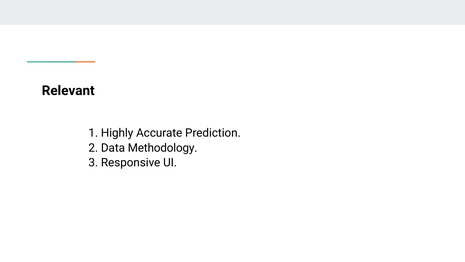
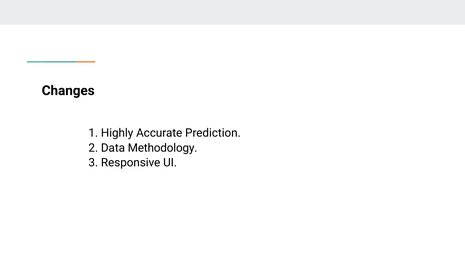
Relevant: Relevant -> Changes
